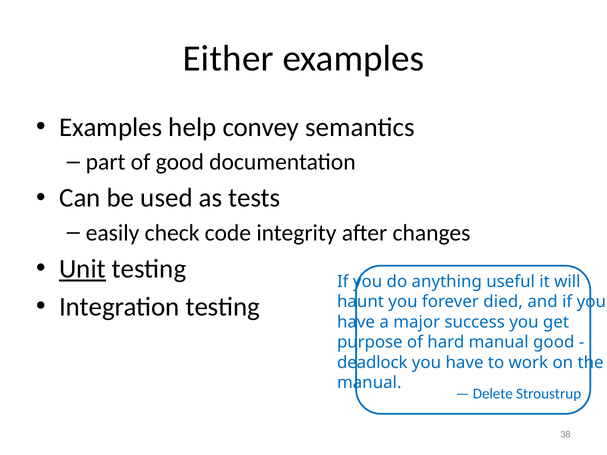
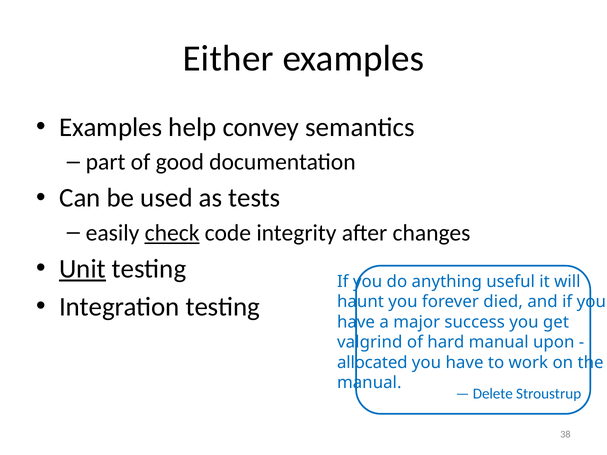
check underline: none -> present
purpose: purpose -> valgrind
manual good: good -> upon
deadlock: deadlock -> allocated
